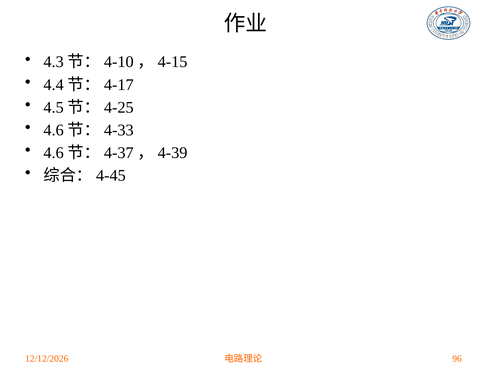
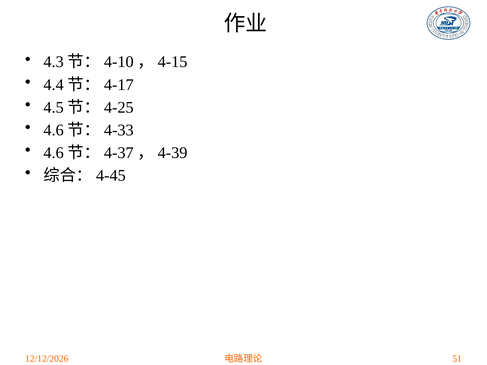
96: 96 -> 51
